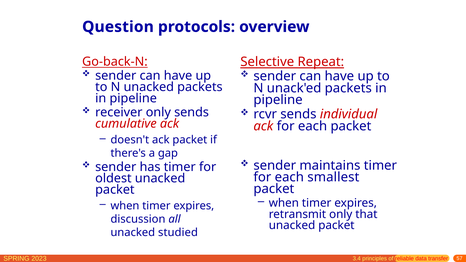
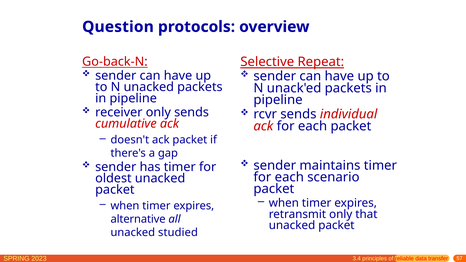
smallest: smallest -> scenario
discussion: discussion -> alternative
